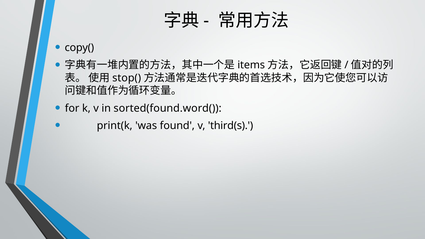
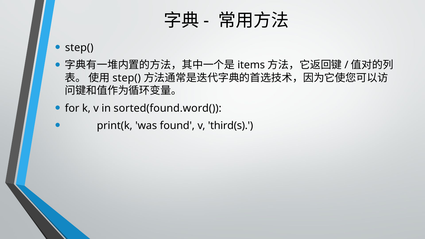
copy( at (79, 48): copy( -> step(
stop( at (127, 78): stop( -> step(
